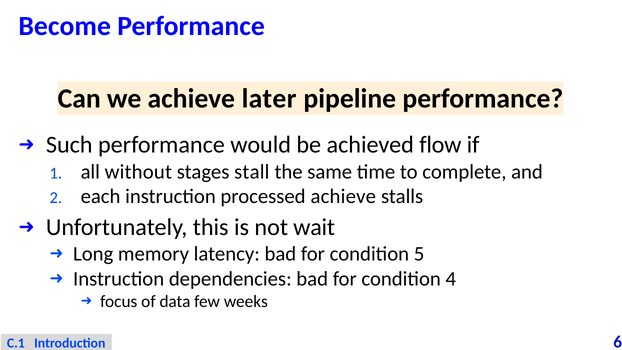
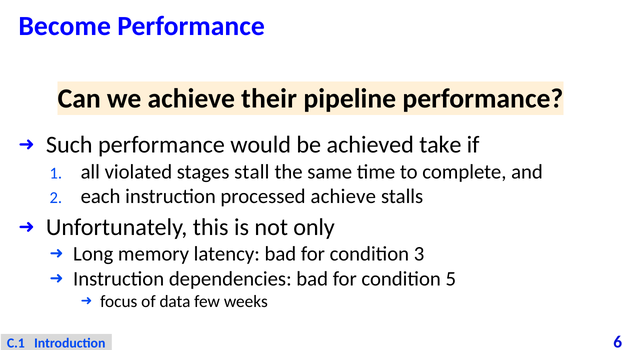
later: later -> their
flow: flow -> take
without: without -> violated
wait: wait -> only
5: 5 -> 3
4: 4 -> 5
